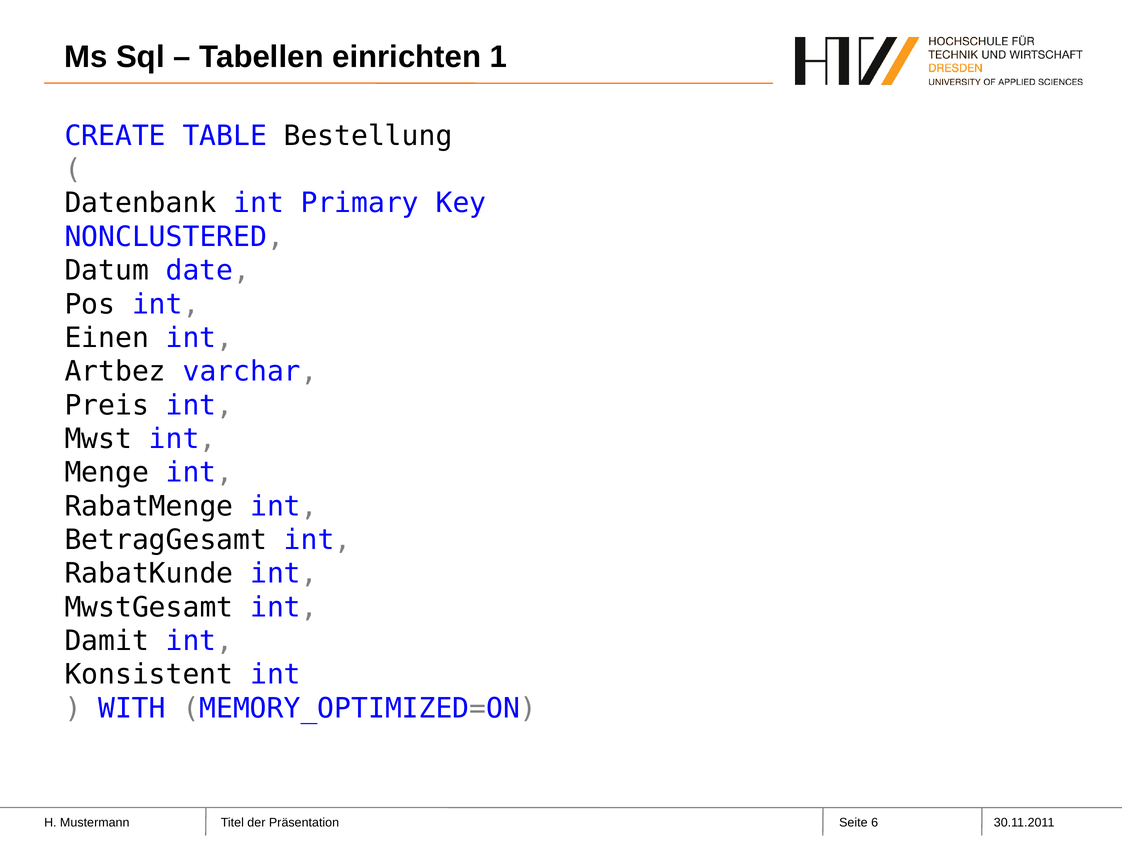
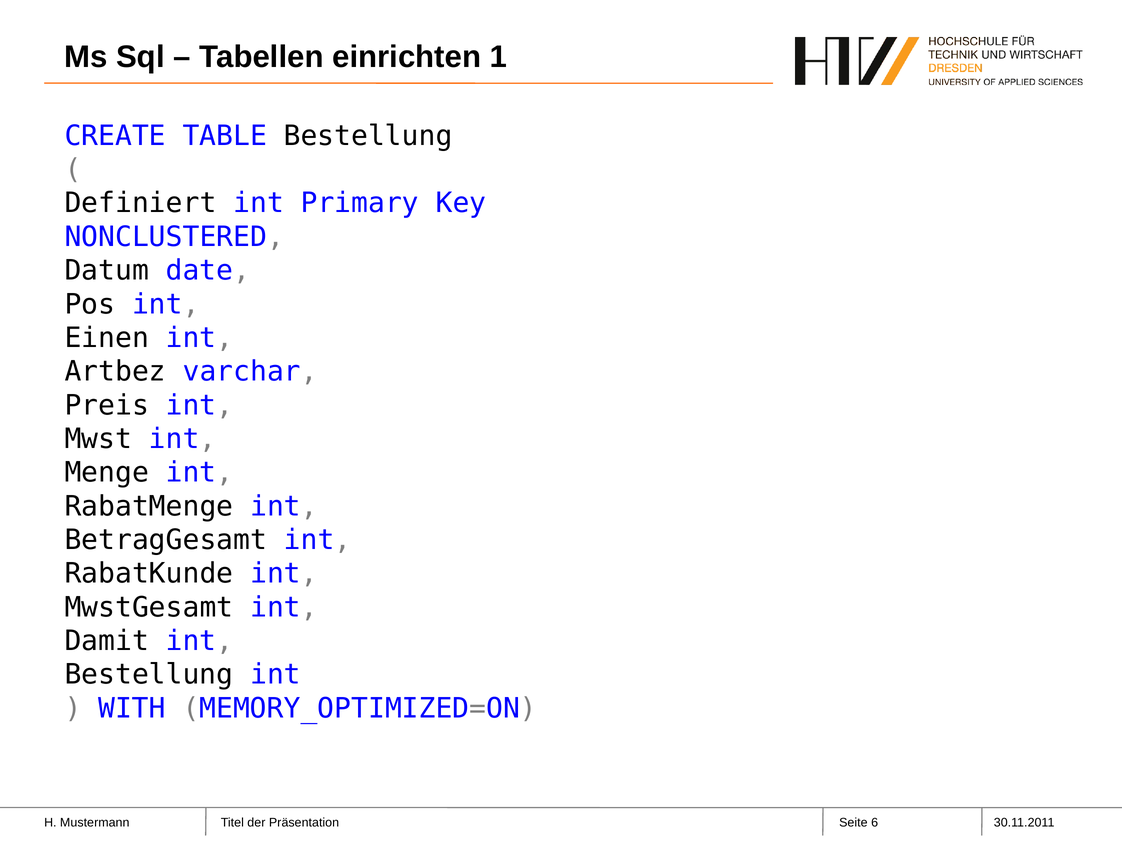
Datenbank: Datenbank -> Definiert
Konsistent at (149, 674): Konsistent -> Bestellung
